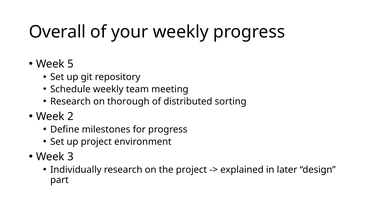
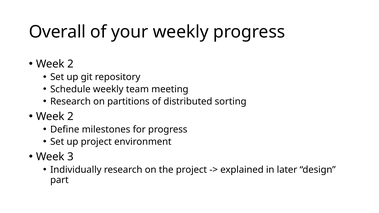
5 at (70, 64): 5 -> 2
thorough: thorough -> partitions
